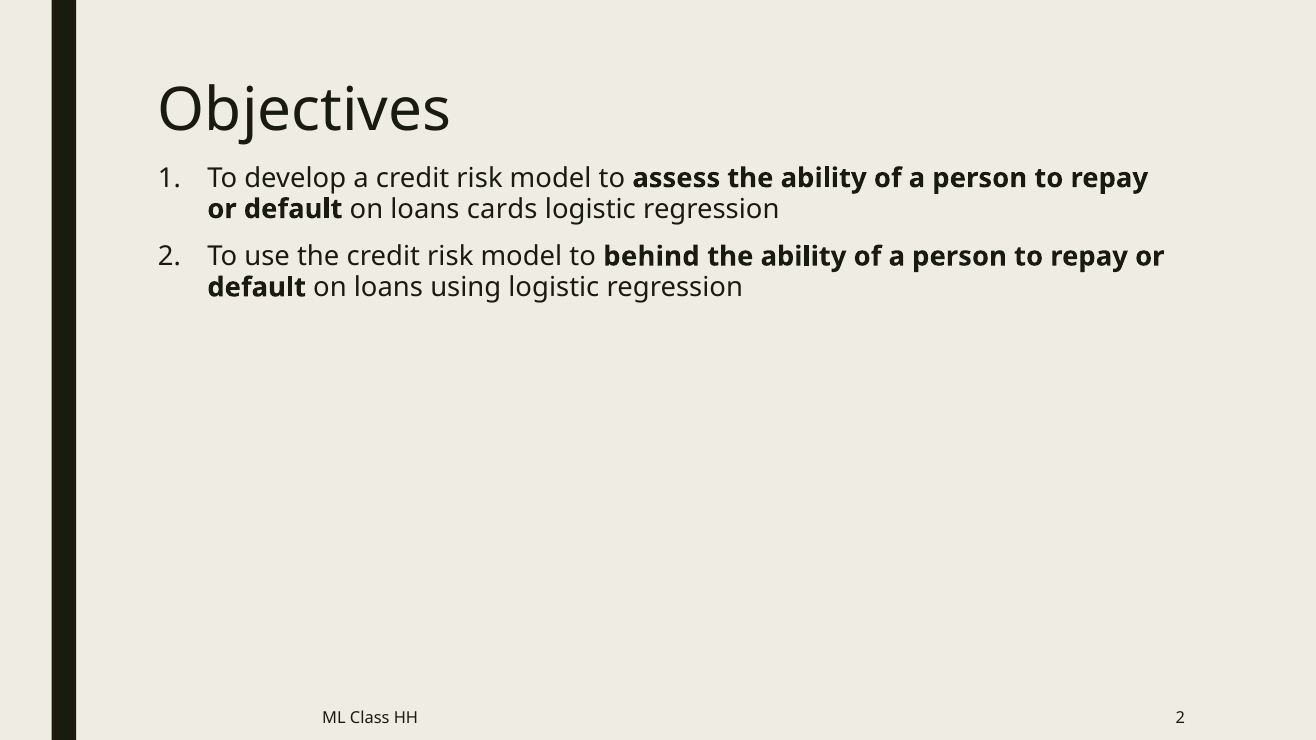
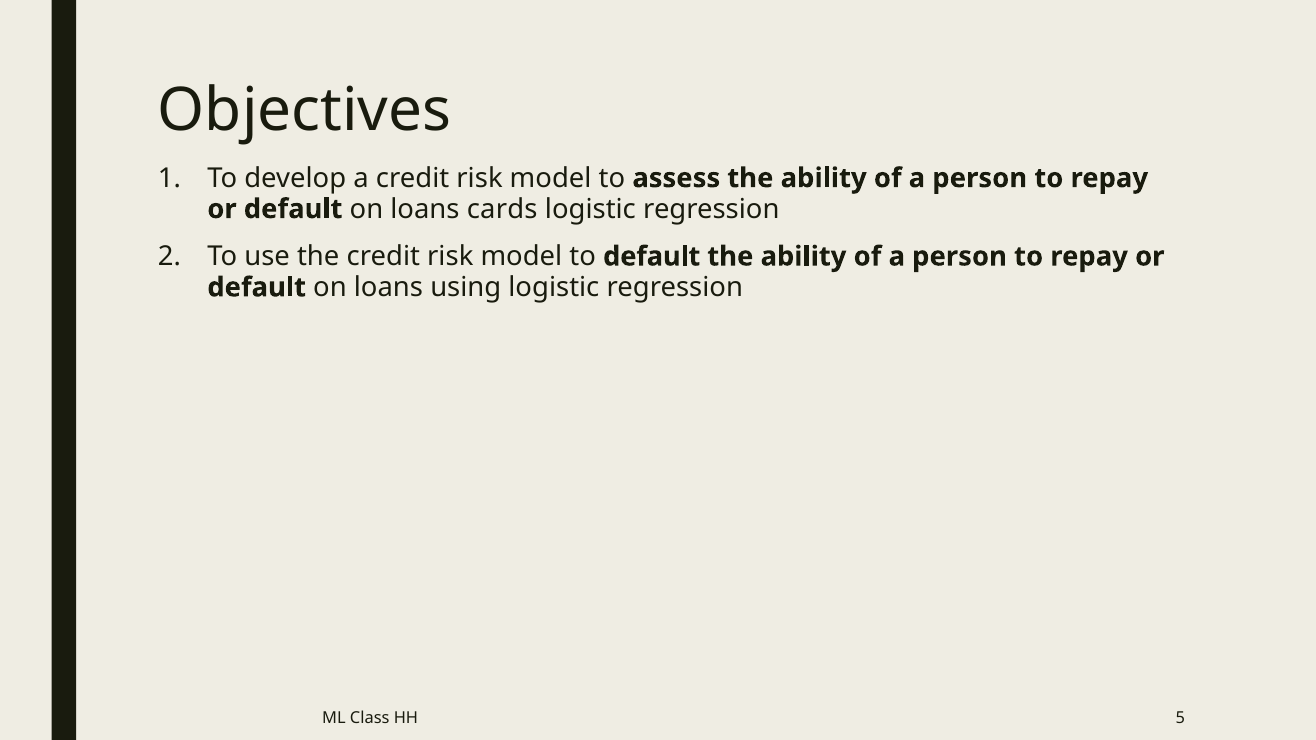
to behind: behind -> default
HH 2: 2 -> 5
